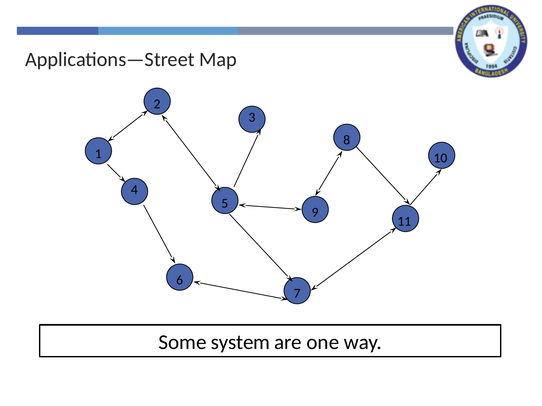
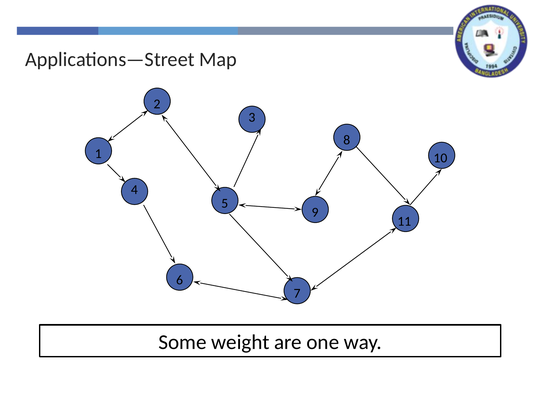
system: system -> weight
